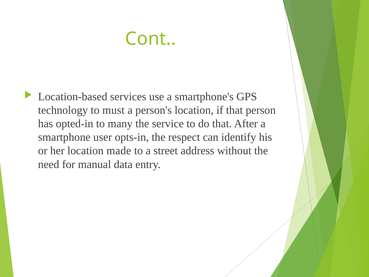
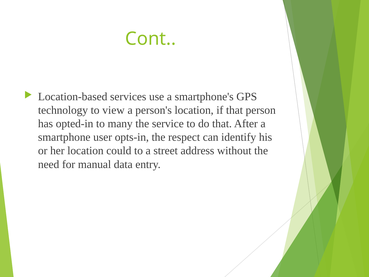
must: must -> view
made: made -> could
